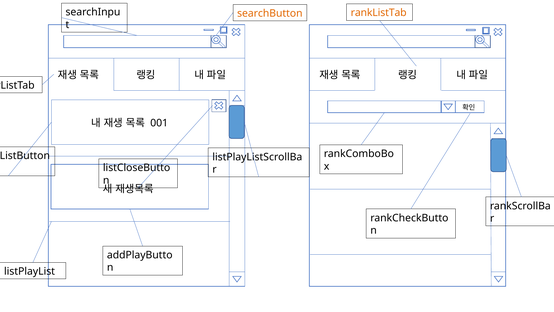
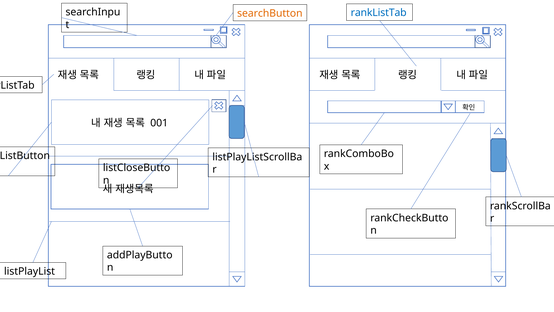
rankListTab colour: orange -> blue
